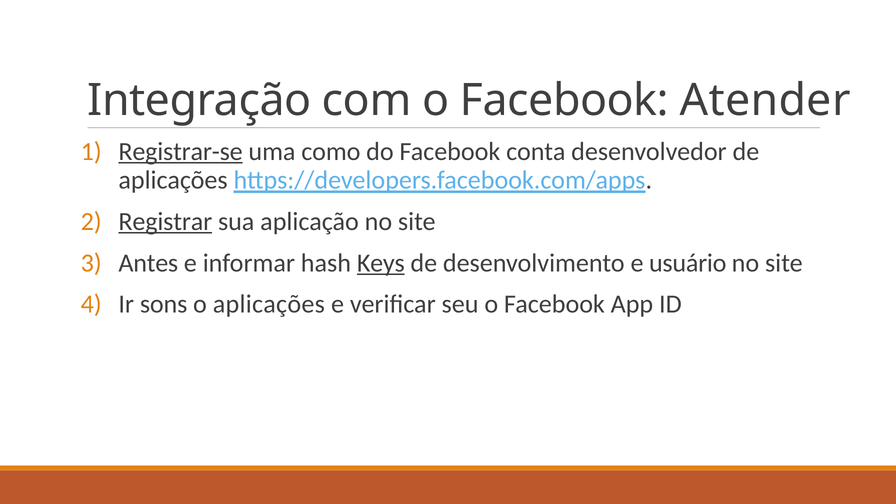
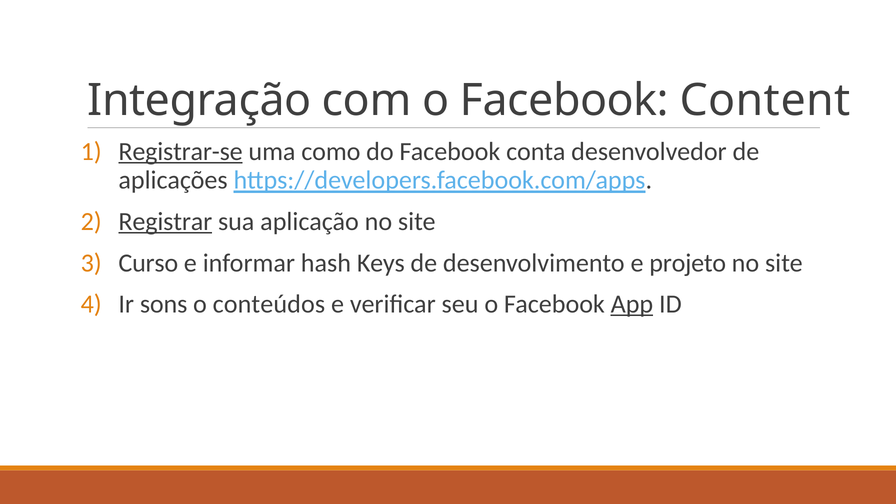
Atender: Atender -> Content
Antes: Antes -> Curso
Keys underline: present -> none
usuário: usuário -> projeto
o aplicações: aplicações -> conteúdos
App underline: none -> present
